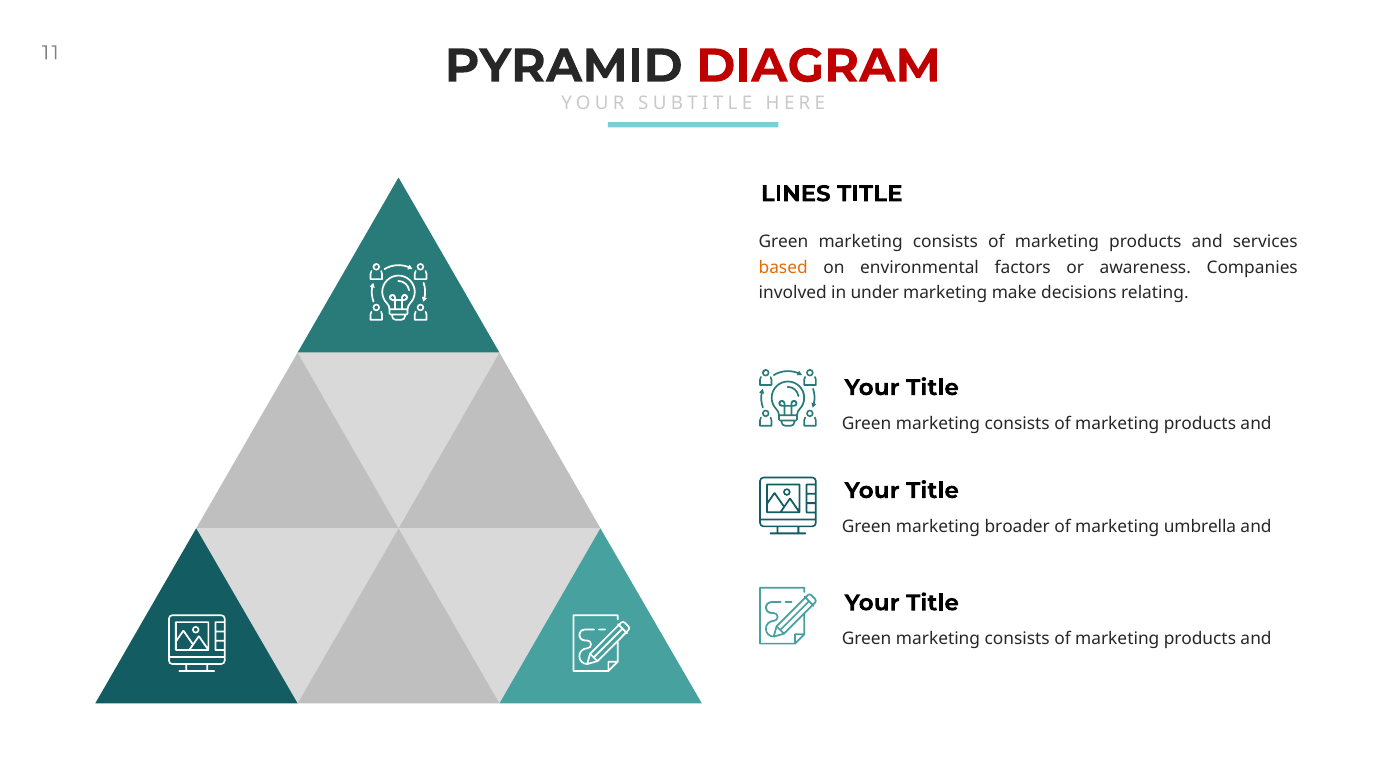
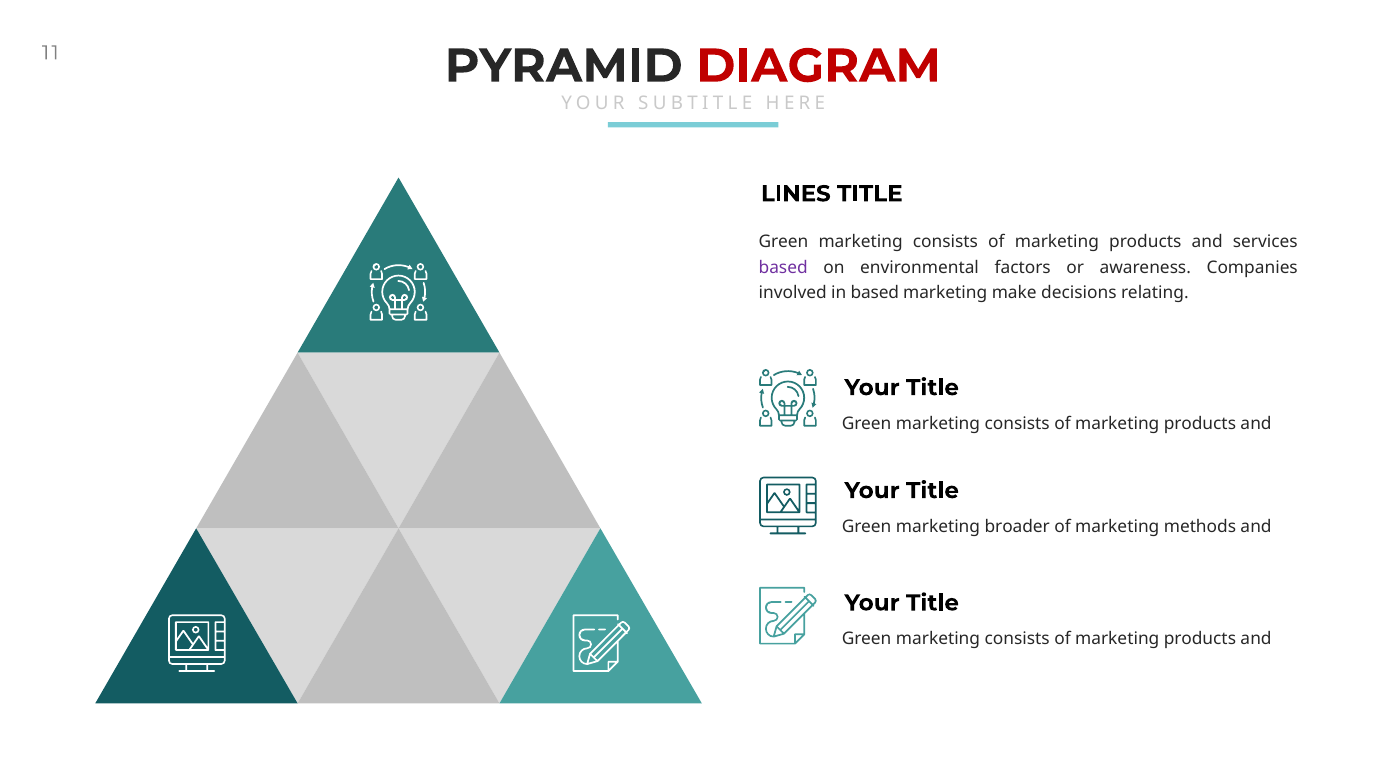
based at (783, 267) colour: orange -> purple
in under: under -> based
umbrella: umbrella -> methods
